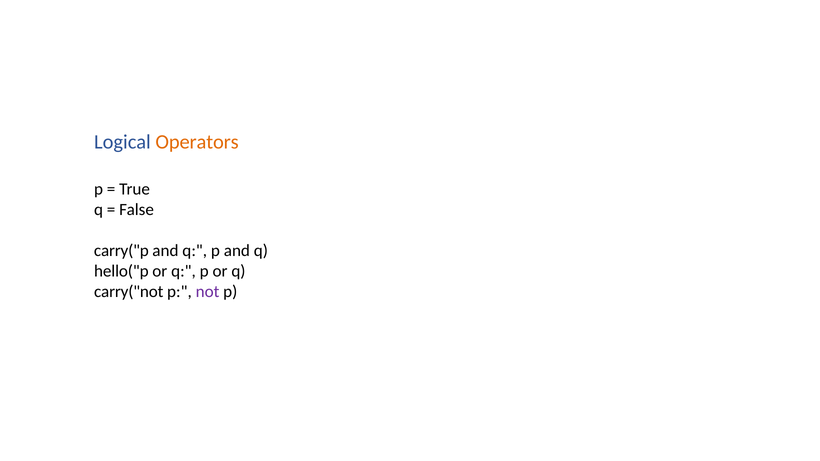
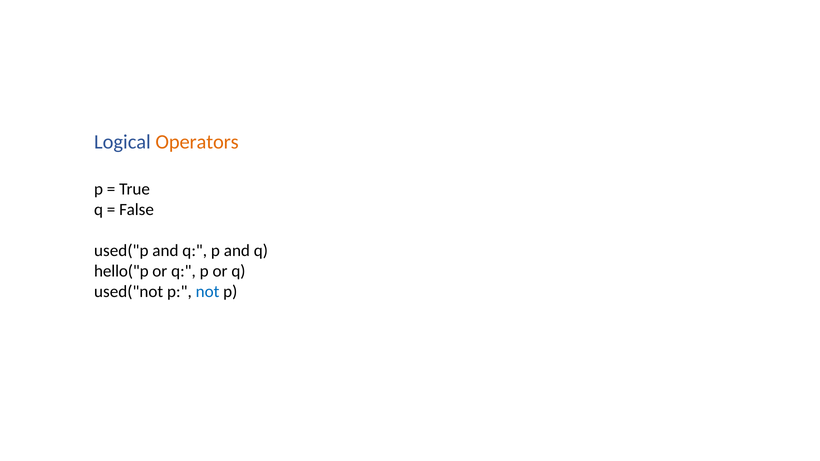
carry("p: carry("p -> used("p
carry("not: carry("not -> used("not
not colour: purple -> blue
